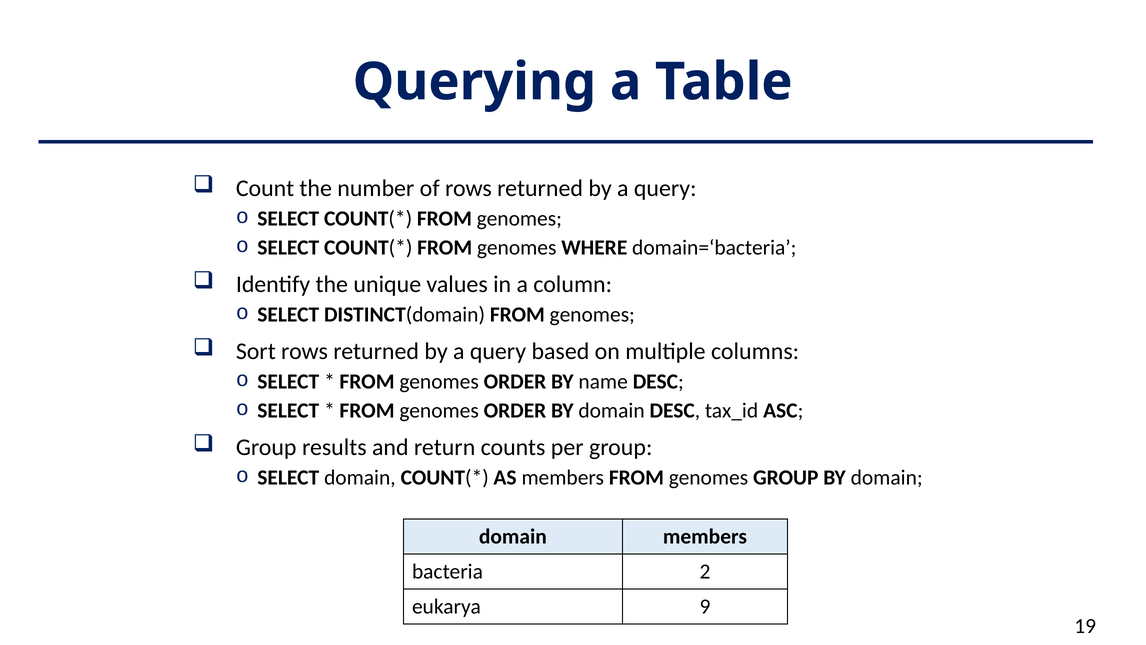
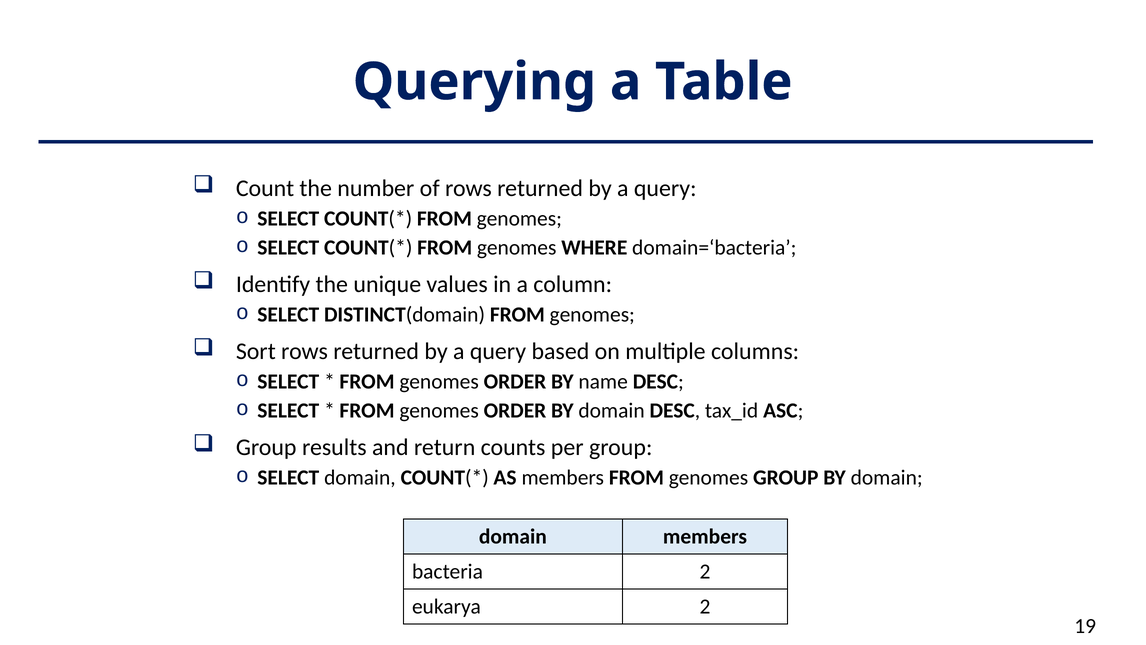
eukarya 9: 9 -> 2
